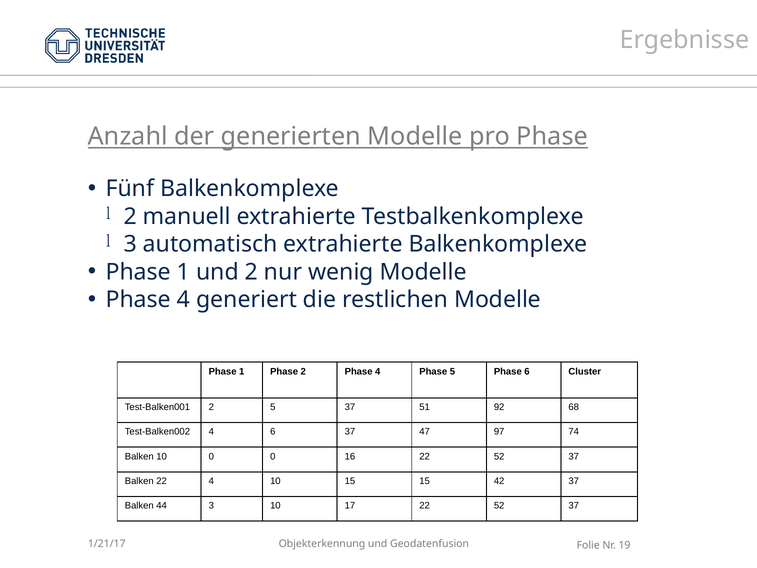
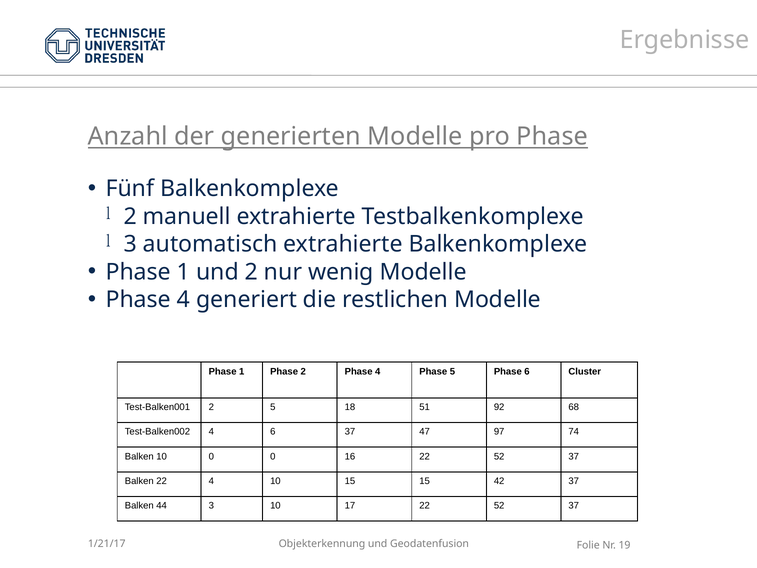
5 37: 37 -> 18
